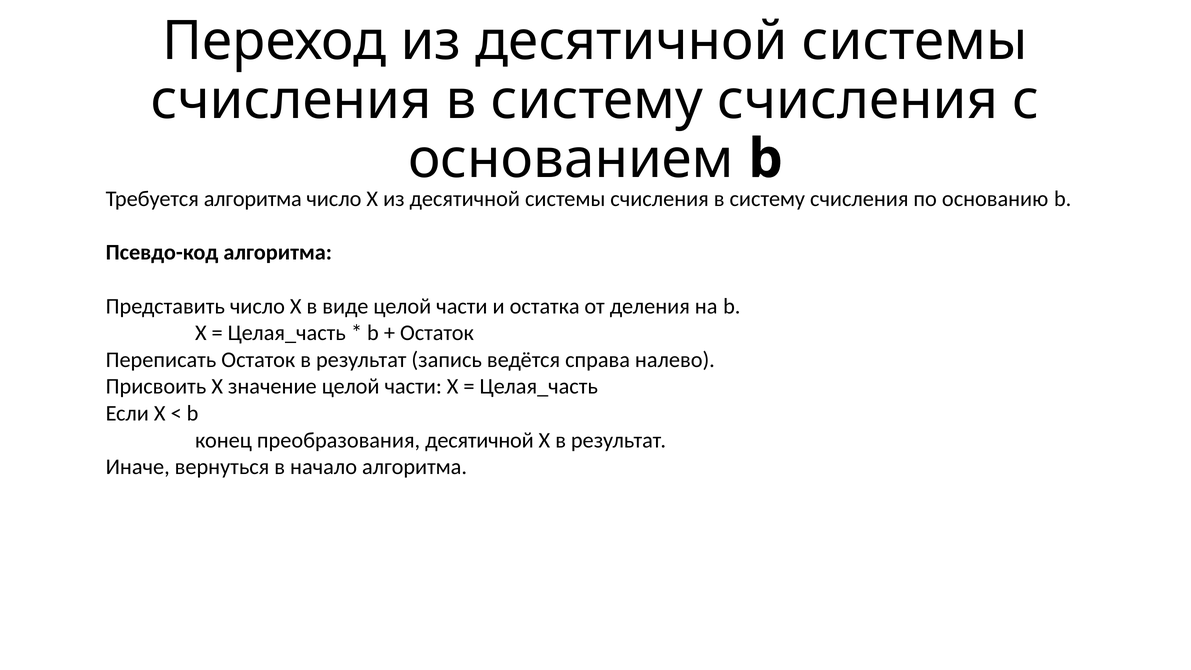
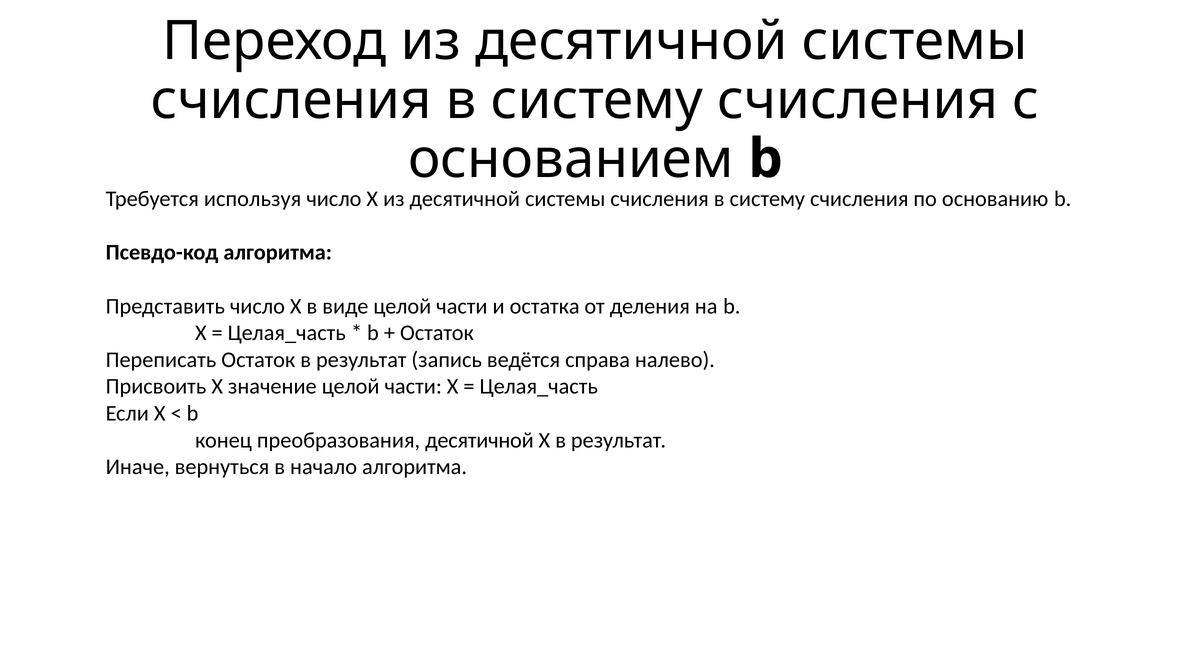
Требуется алгоритма: алгоритма -> используя
